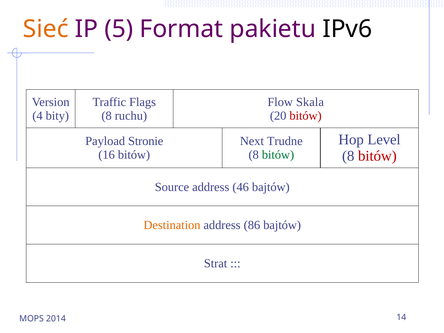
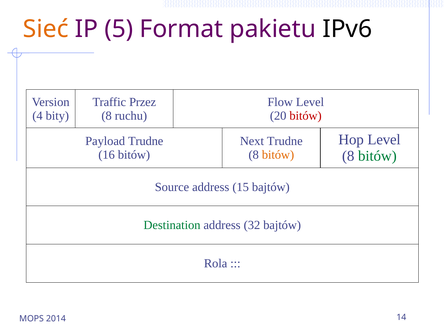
Flags: Flags -> Przez
Flow Skala: Skala -> Level
Payload Stronie: Stronie -> Trudne
bitów at (278, 155) colour: green -> orange
bitów at (377, 156) colour: red -> green
46: 46 -> 15
Destination colour: orange -> green
86: 86 -> 32
Strat: Strat -> Rola
